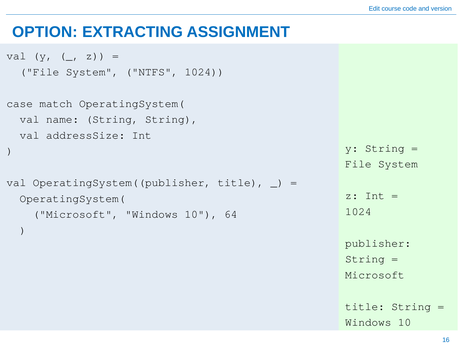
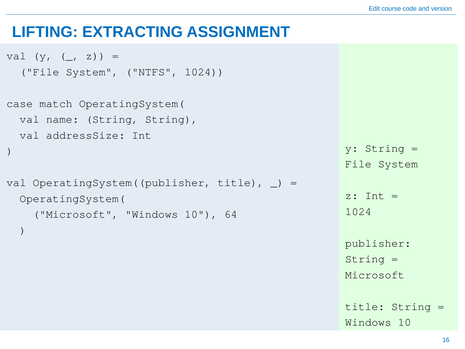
OPTION: OPTION -> LIFTING
